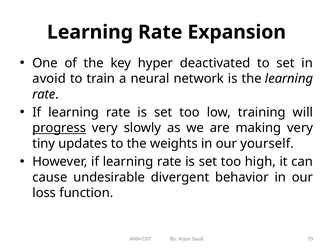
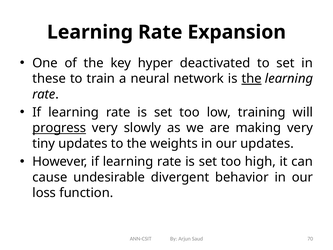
avoid: avoid -> these
the at (252, 79) underline: none -> present
our yourself: yourself -> updates
